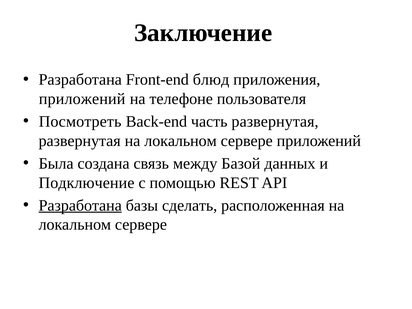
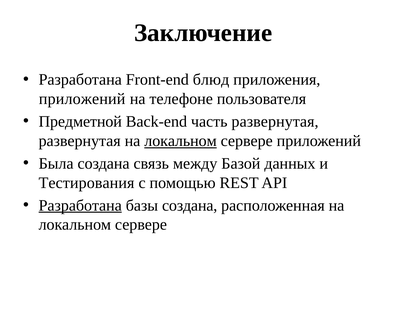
Посмотреть: Посмотреть -> Предметной
локальном at (181, 141) underline: none -> present
Подключение: Подключение -> Тестирования
базы сделать: сделать -> создана
